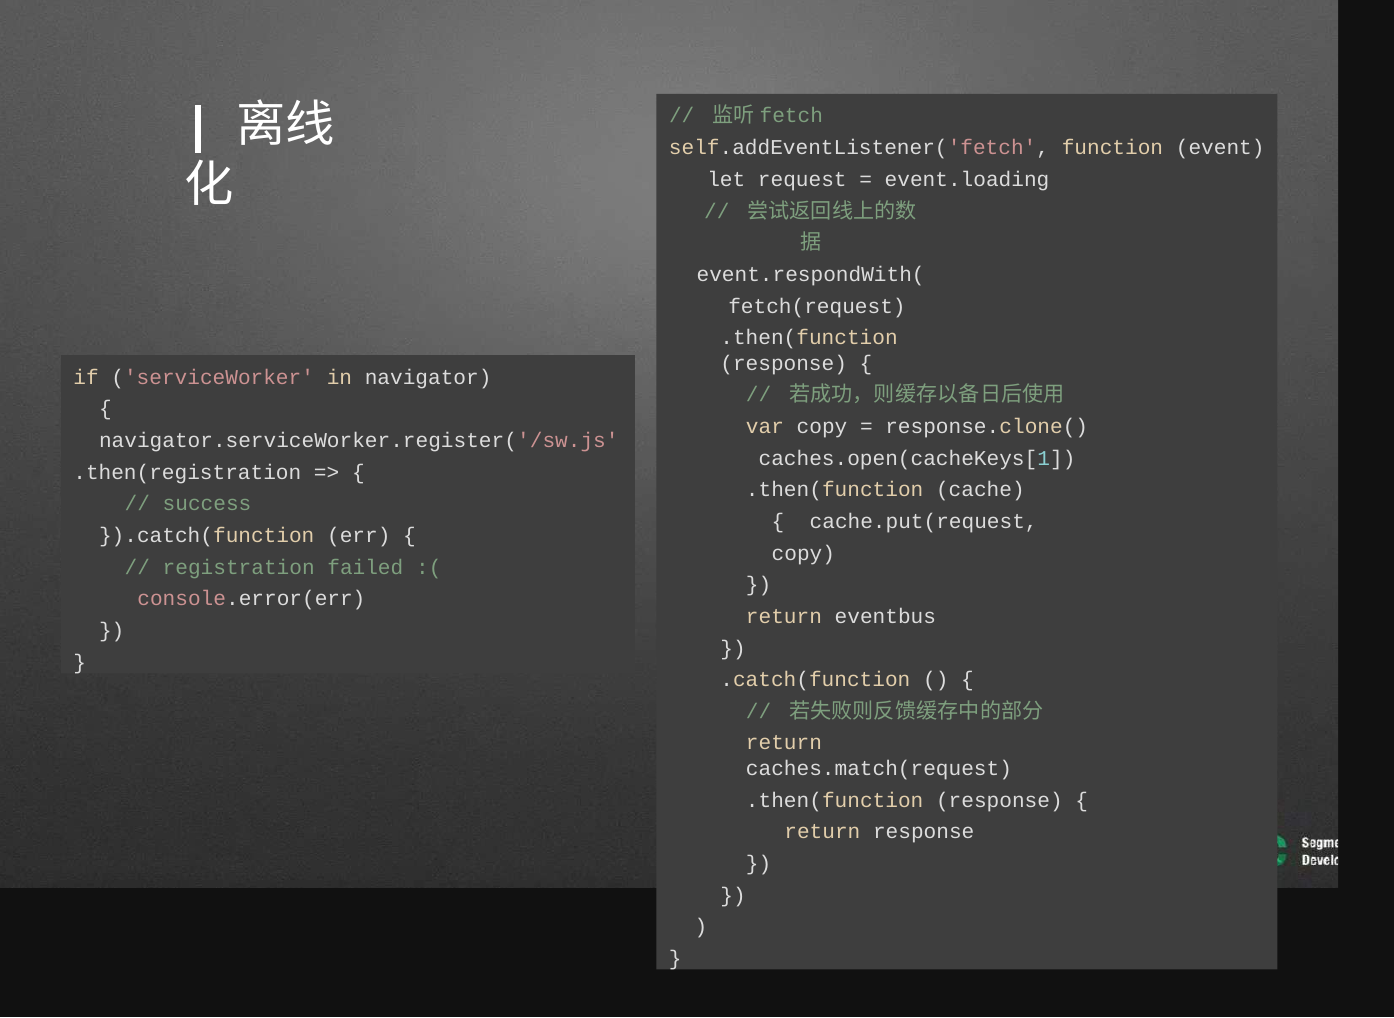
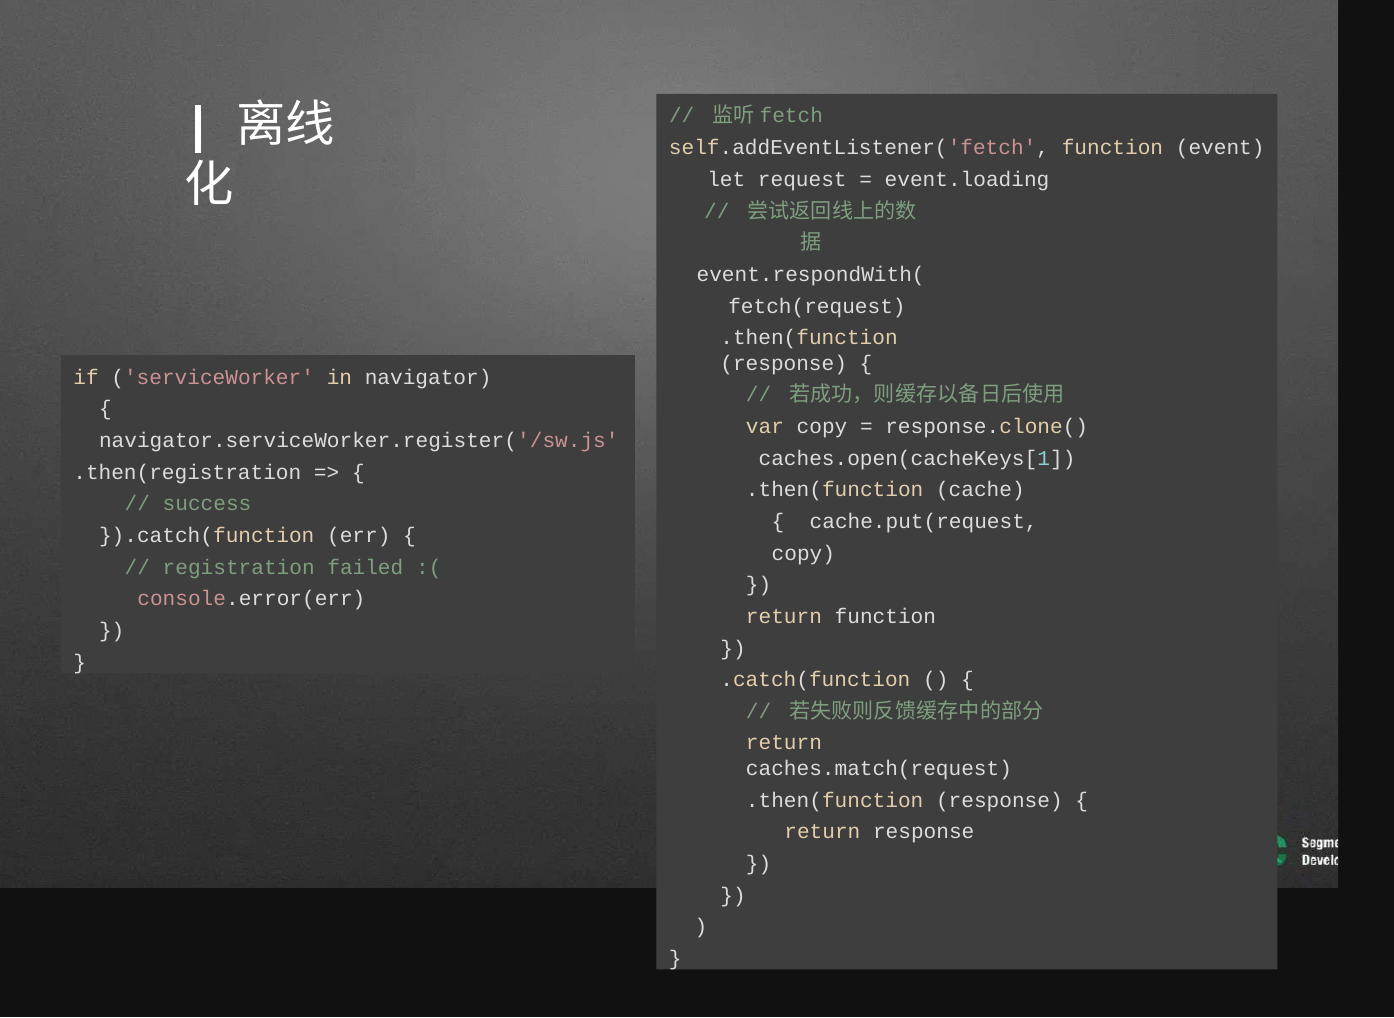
return eventbus: eventbus -> function
